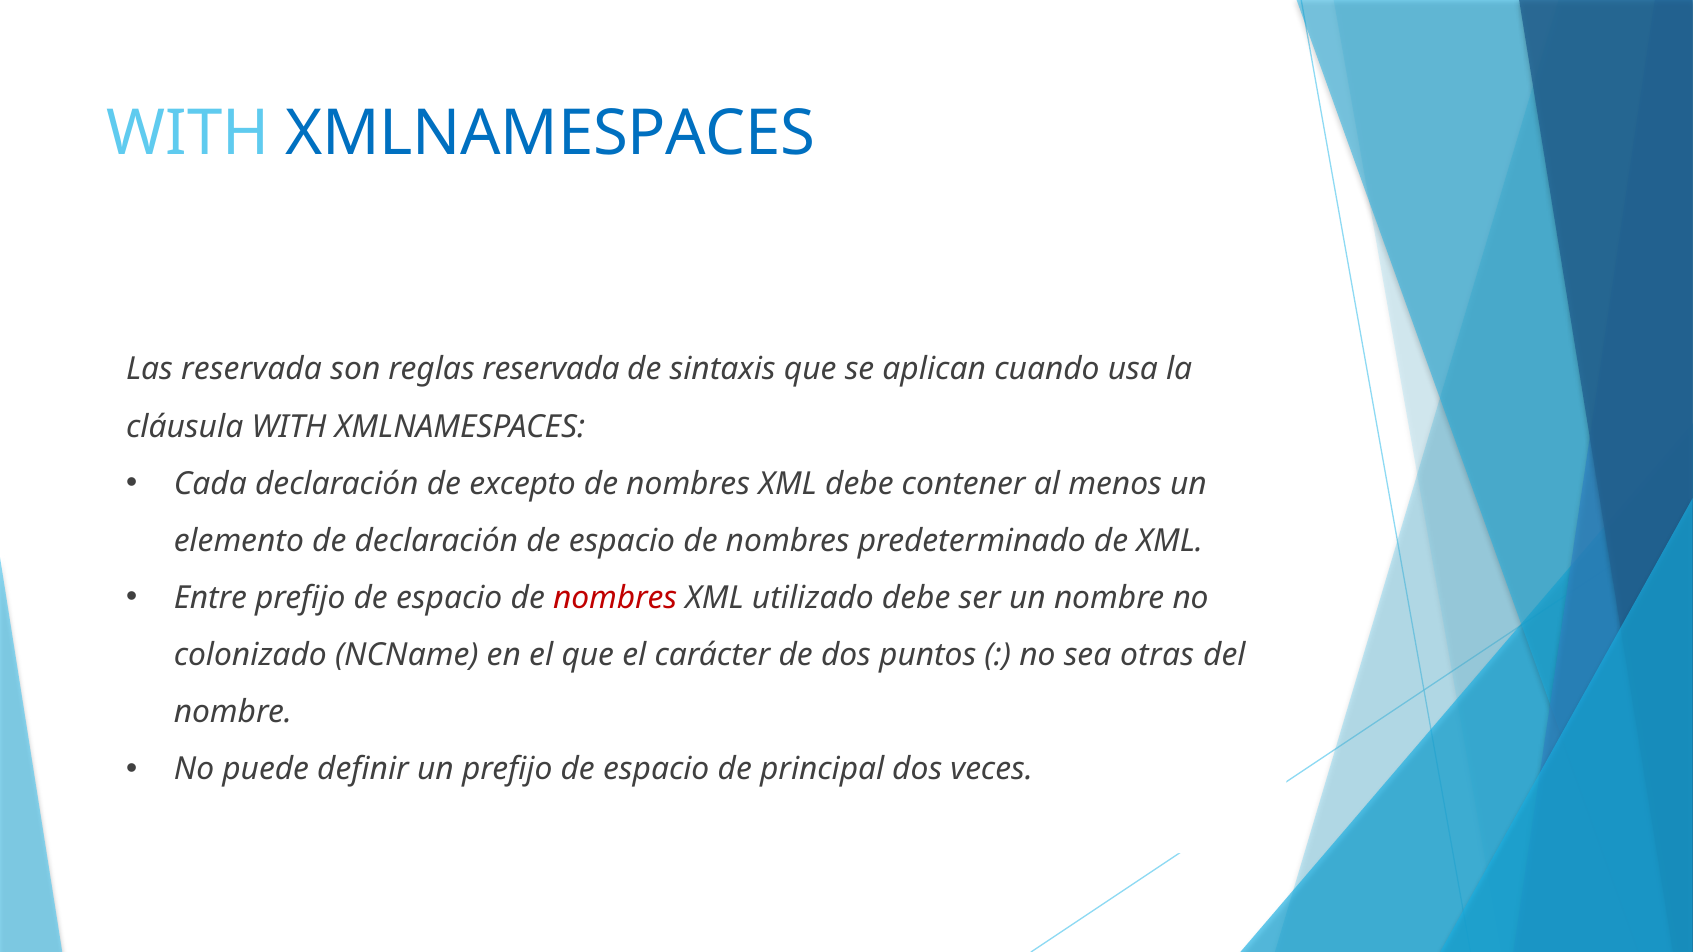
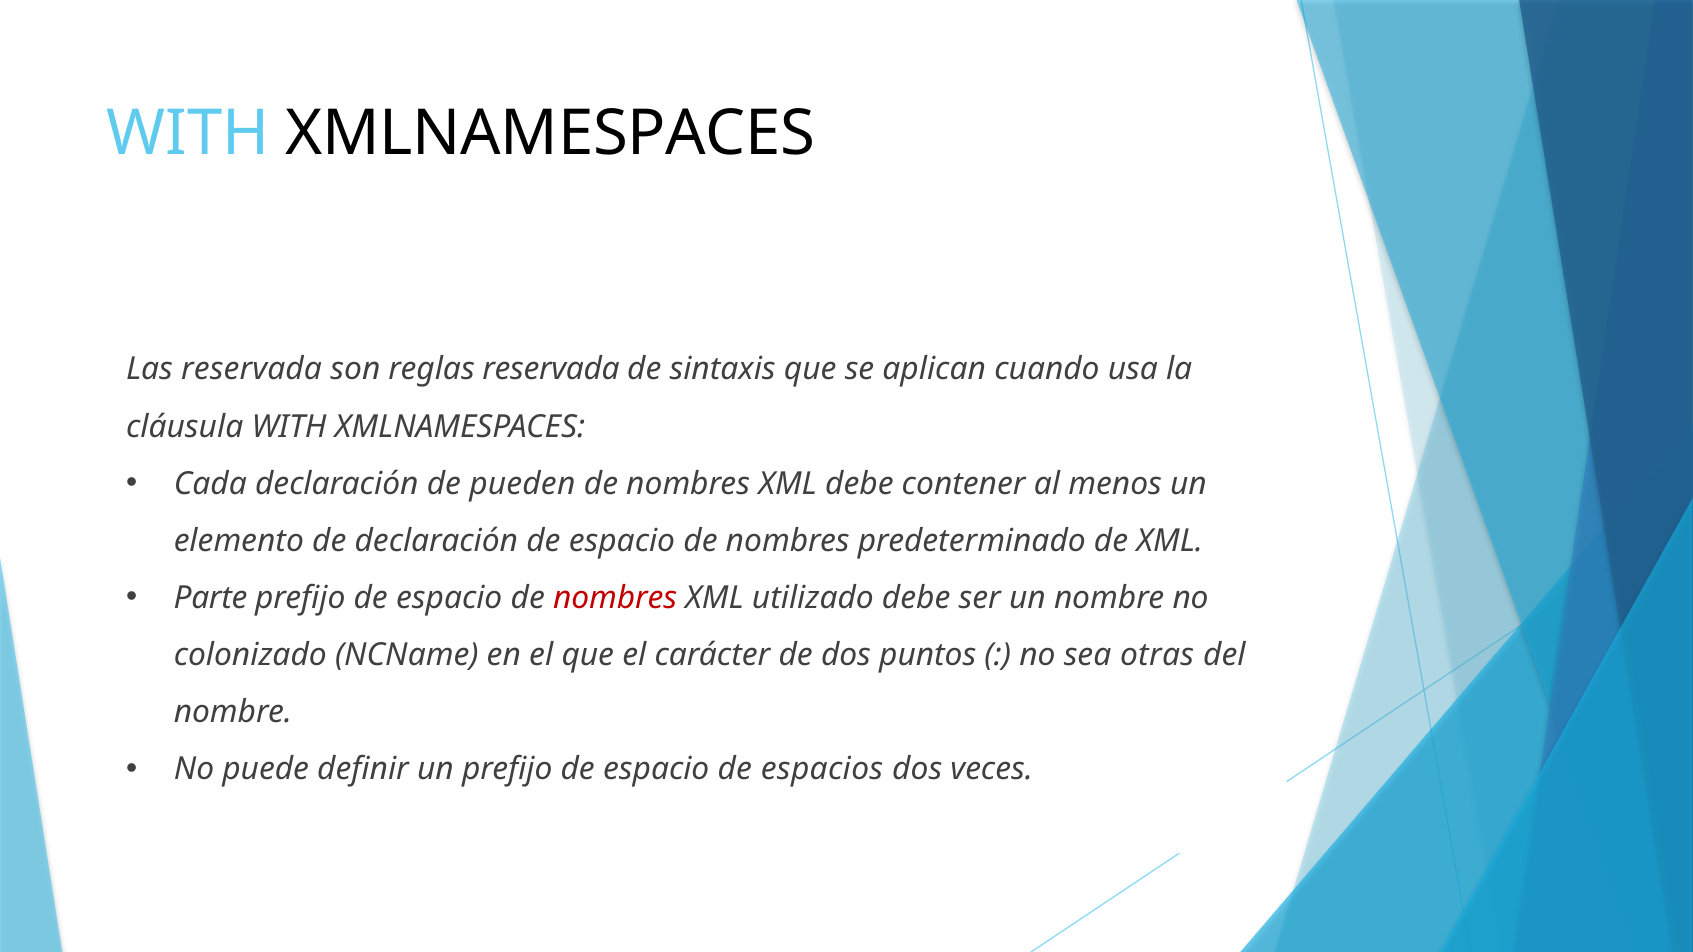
XMLNAMESPACES at (551, 134) colour: blue -> black
excepto: excepto -> pueden
Entre: Entre -> Parte
principal: principal -> espacios
